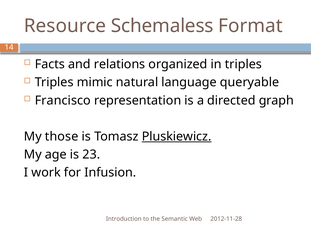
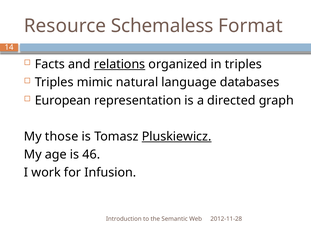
relations underline: none -> present
queryable: queryable -> databases
Francisco: Francisco -> European
23: 23 -> 46
